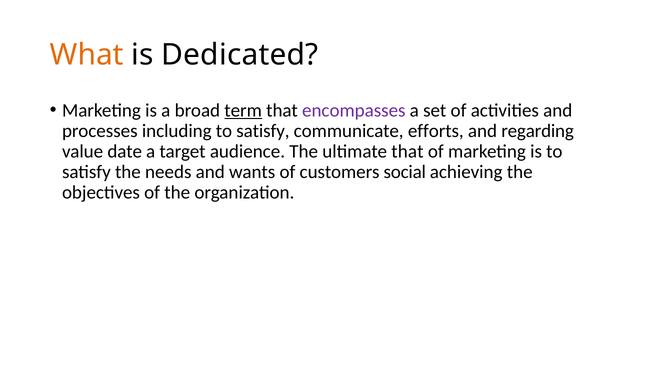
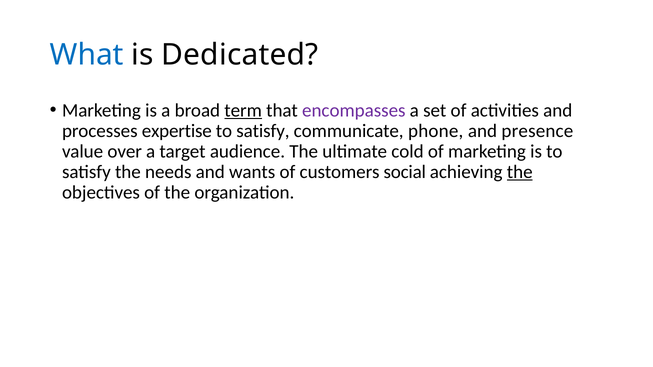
What colour: orange -> blue
including: including -> expertise
efforts: efforts -> phone
regarding: regarding -> presence
date: date -> over
ultimate that: that -> cold
the at (520, 172) underline: none -> present
